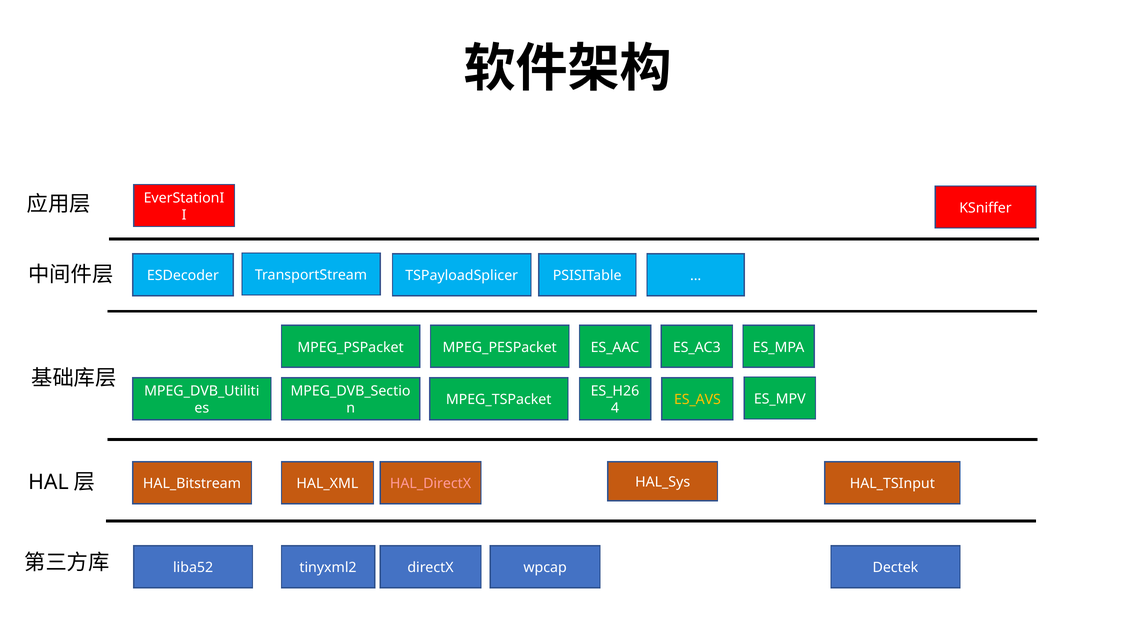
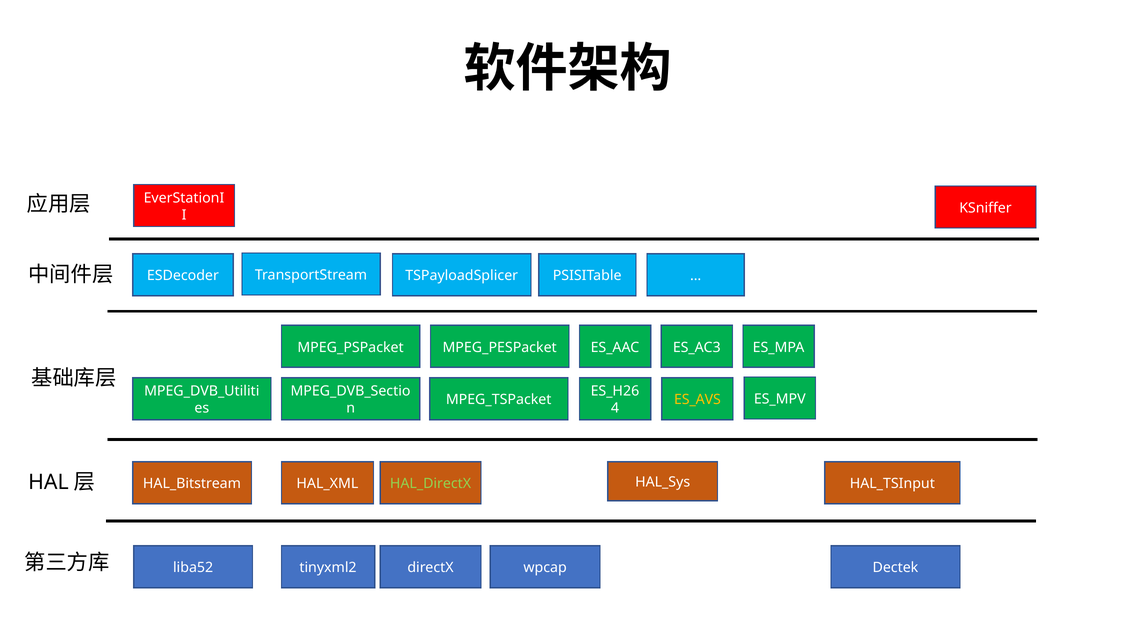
HAL_DirectX colour: pink -> light green
